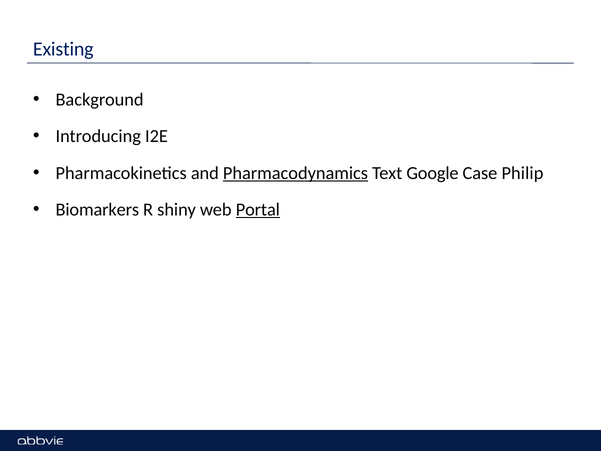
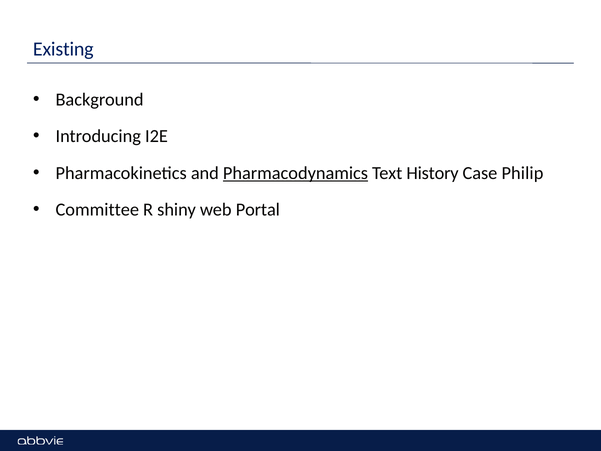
Google: Google -> History
Biomarkers: Biomarkers -> Committee
Portal underline: present -> none
